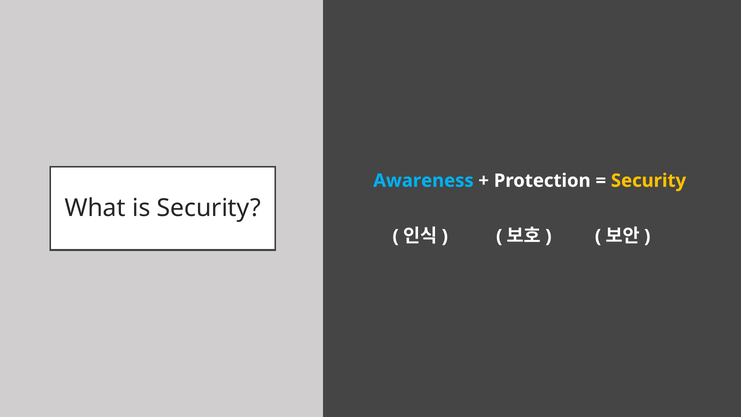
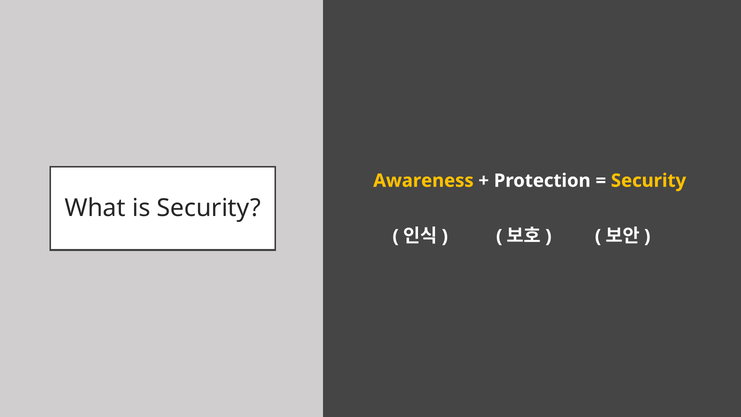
Awareness colour: light blue -> yellow
